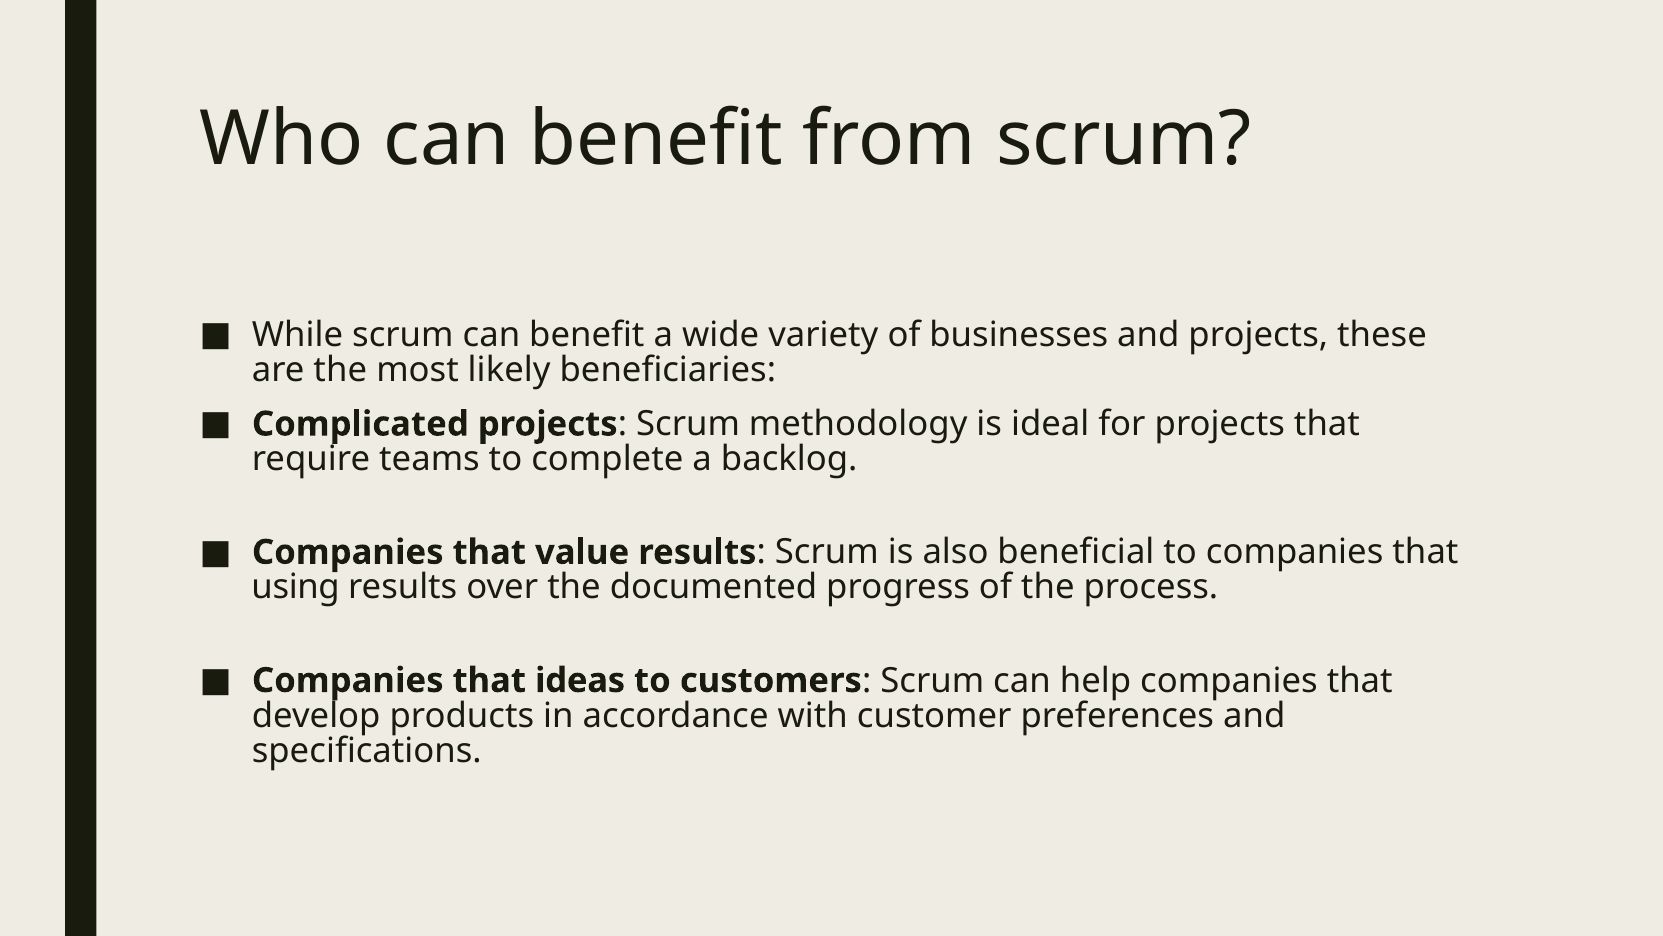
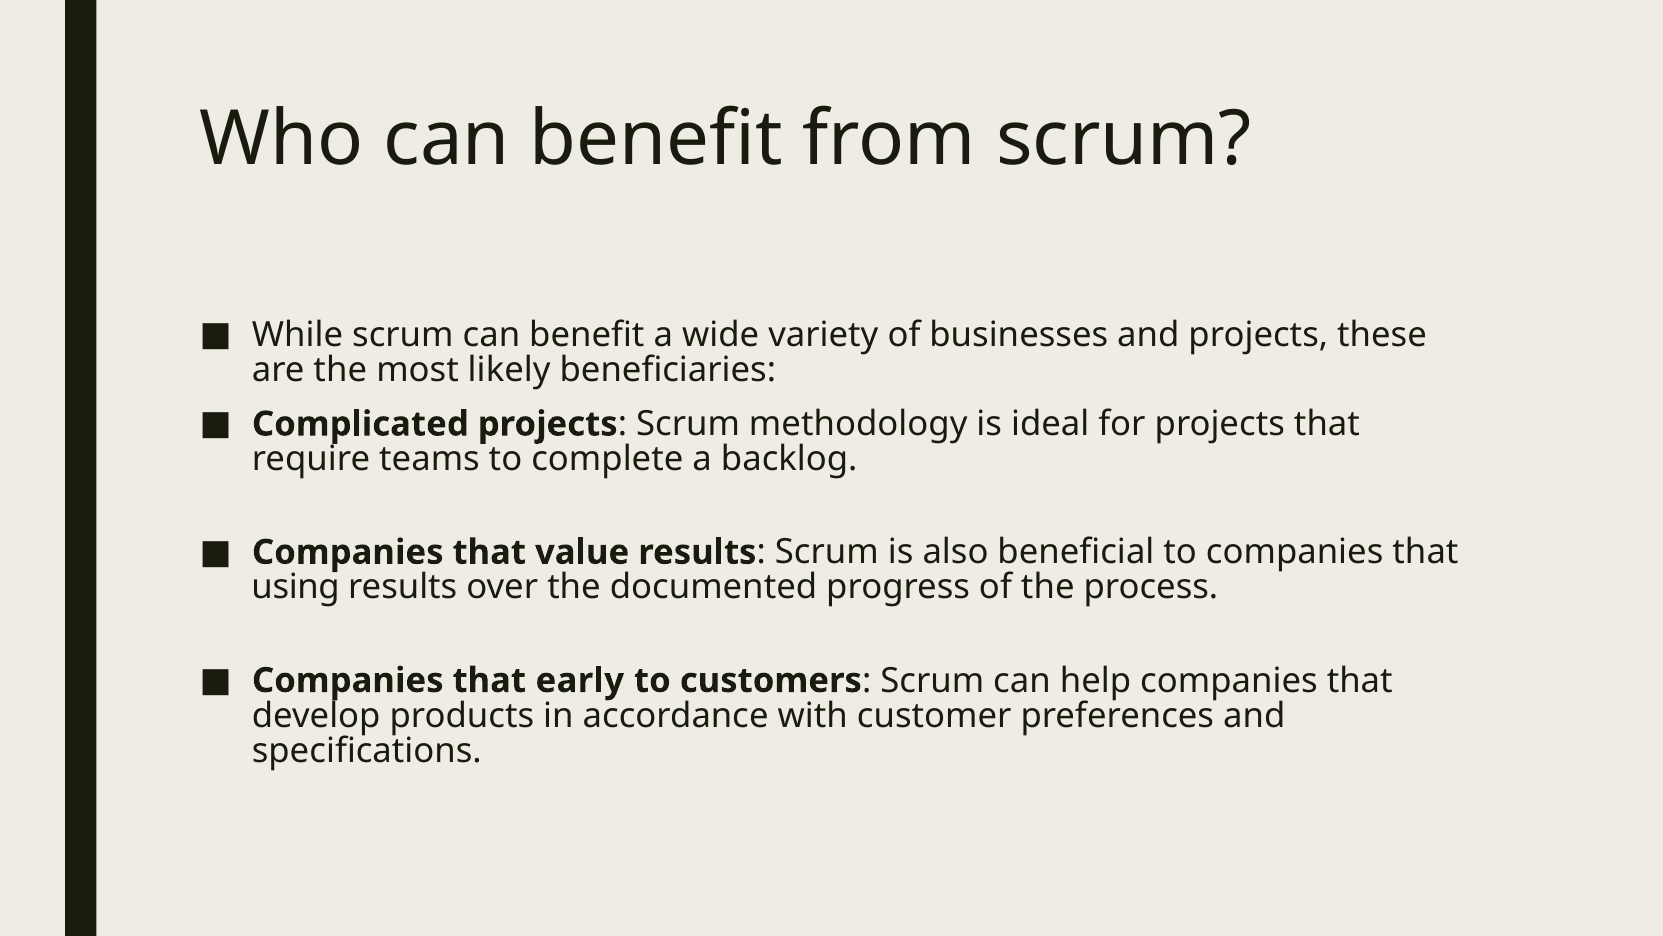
ideas: ideas -> early
